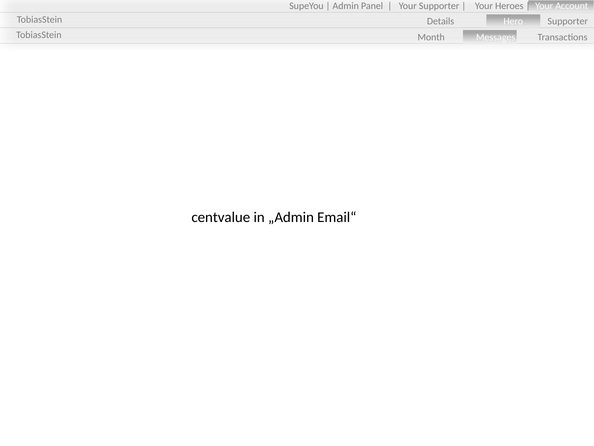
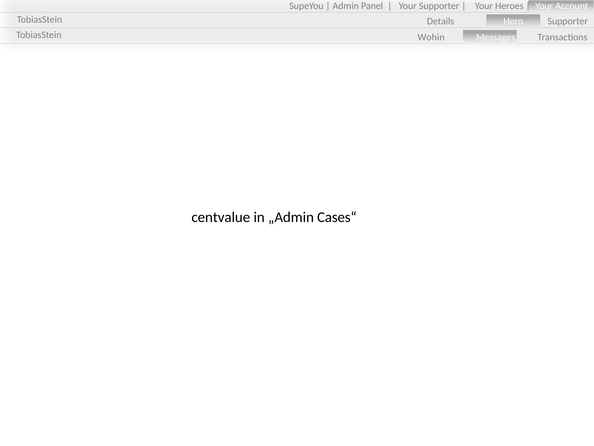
Month: Month -> Wohin
Email“: Email“ -> Cases“
